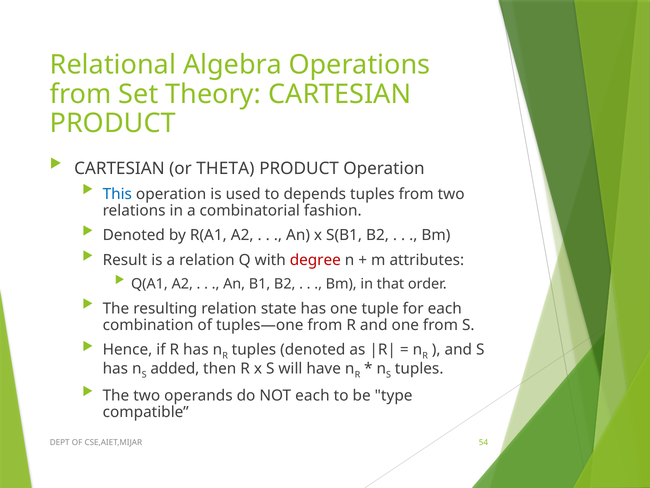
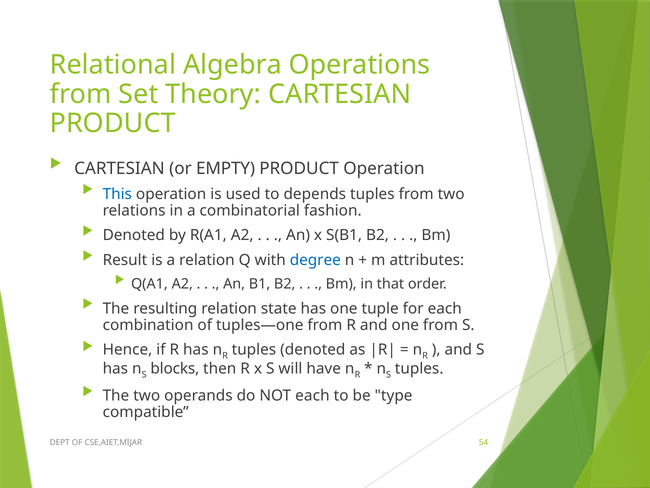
THETA: THETA -> EMPTY
degree colour: red -> blue
added: added -> blocks
